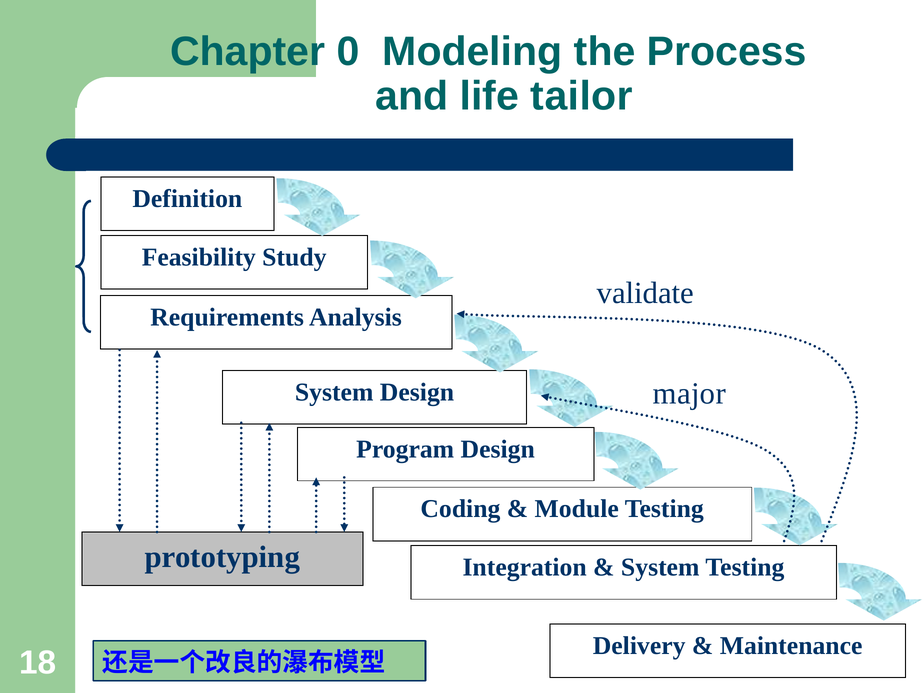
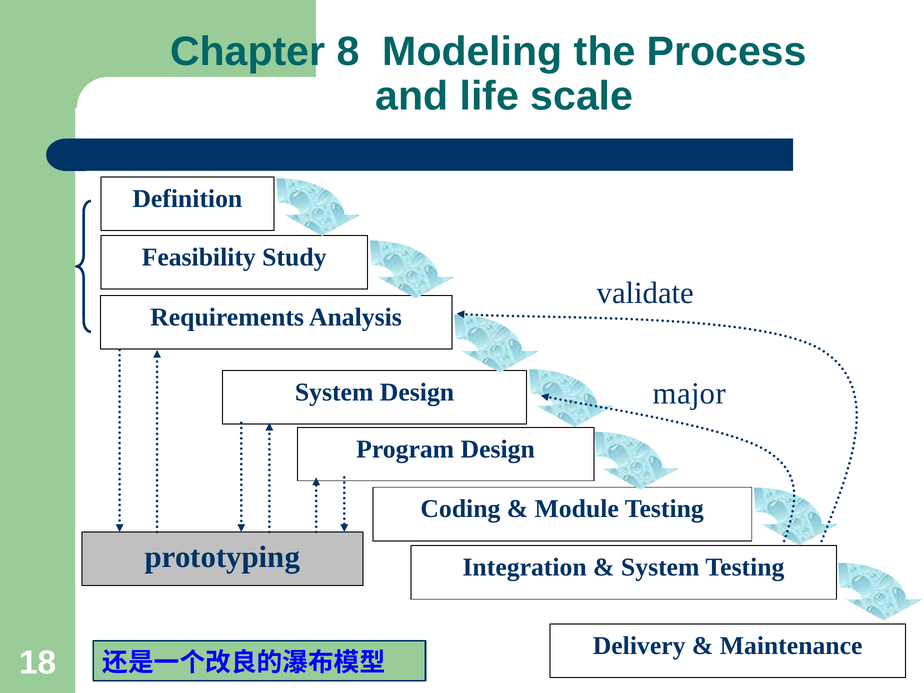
0: 0 -> 8
tailor: tailor -> scale
